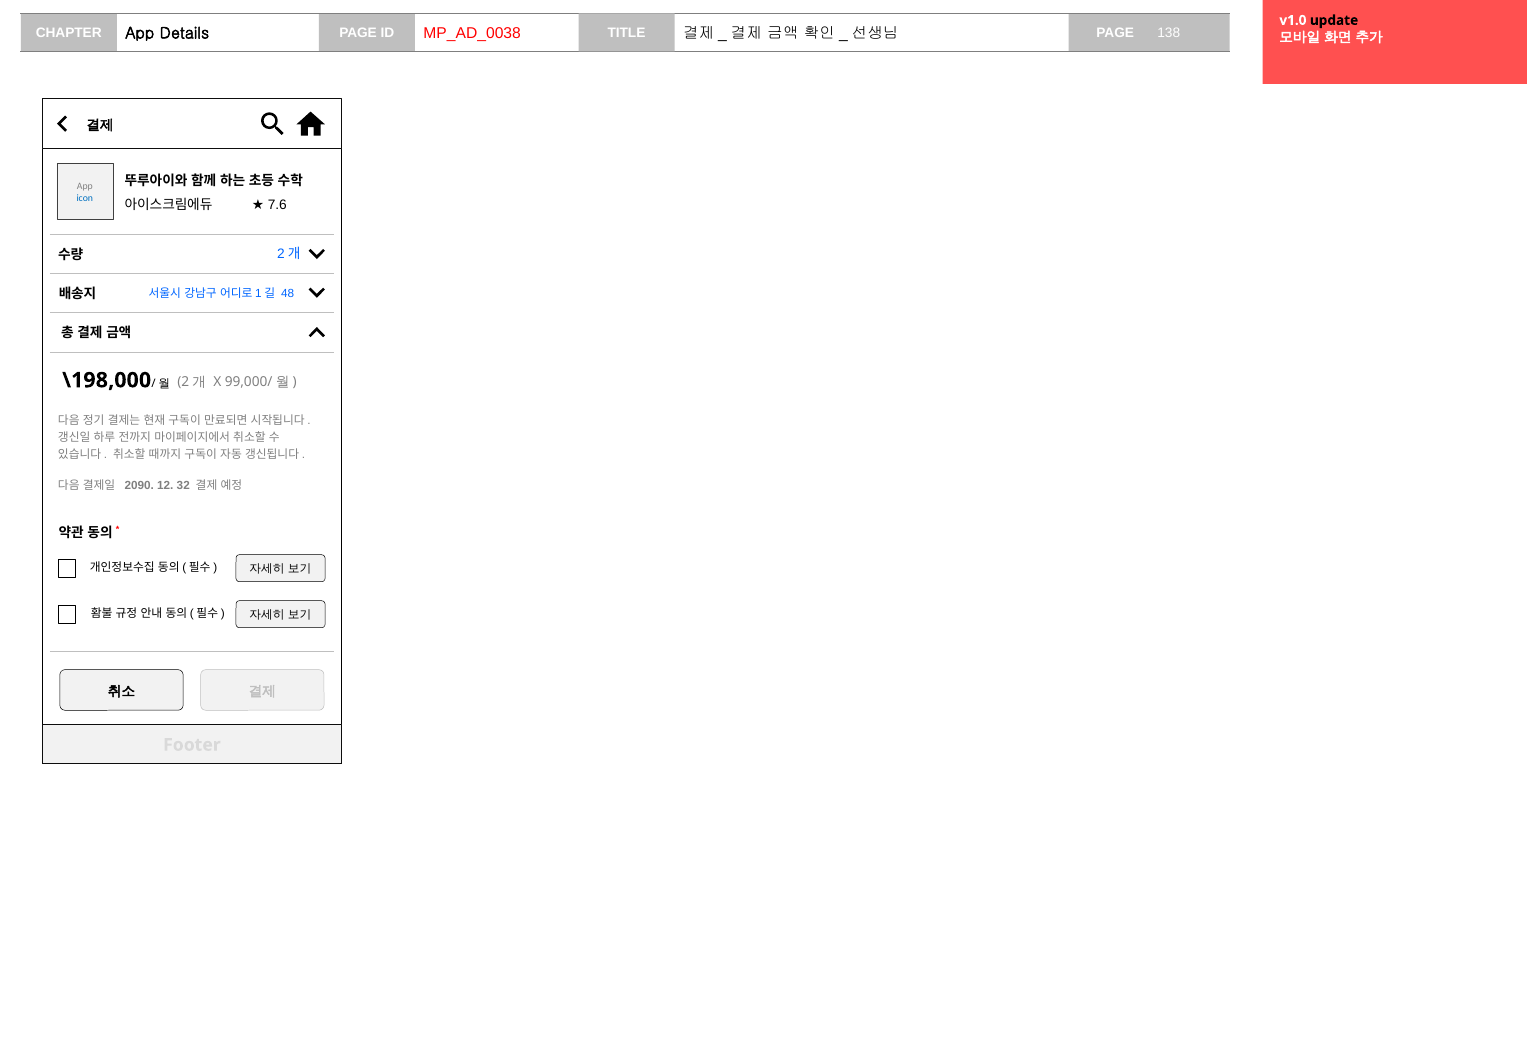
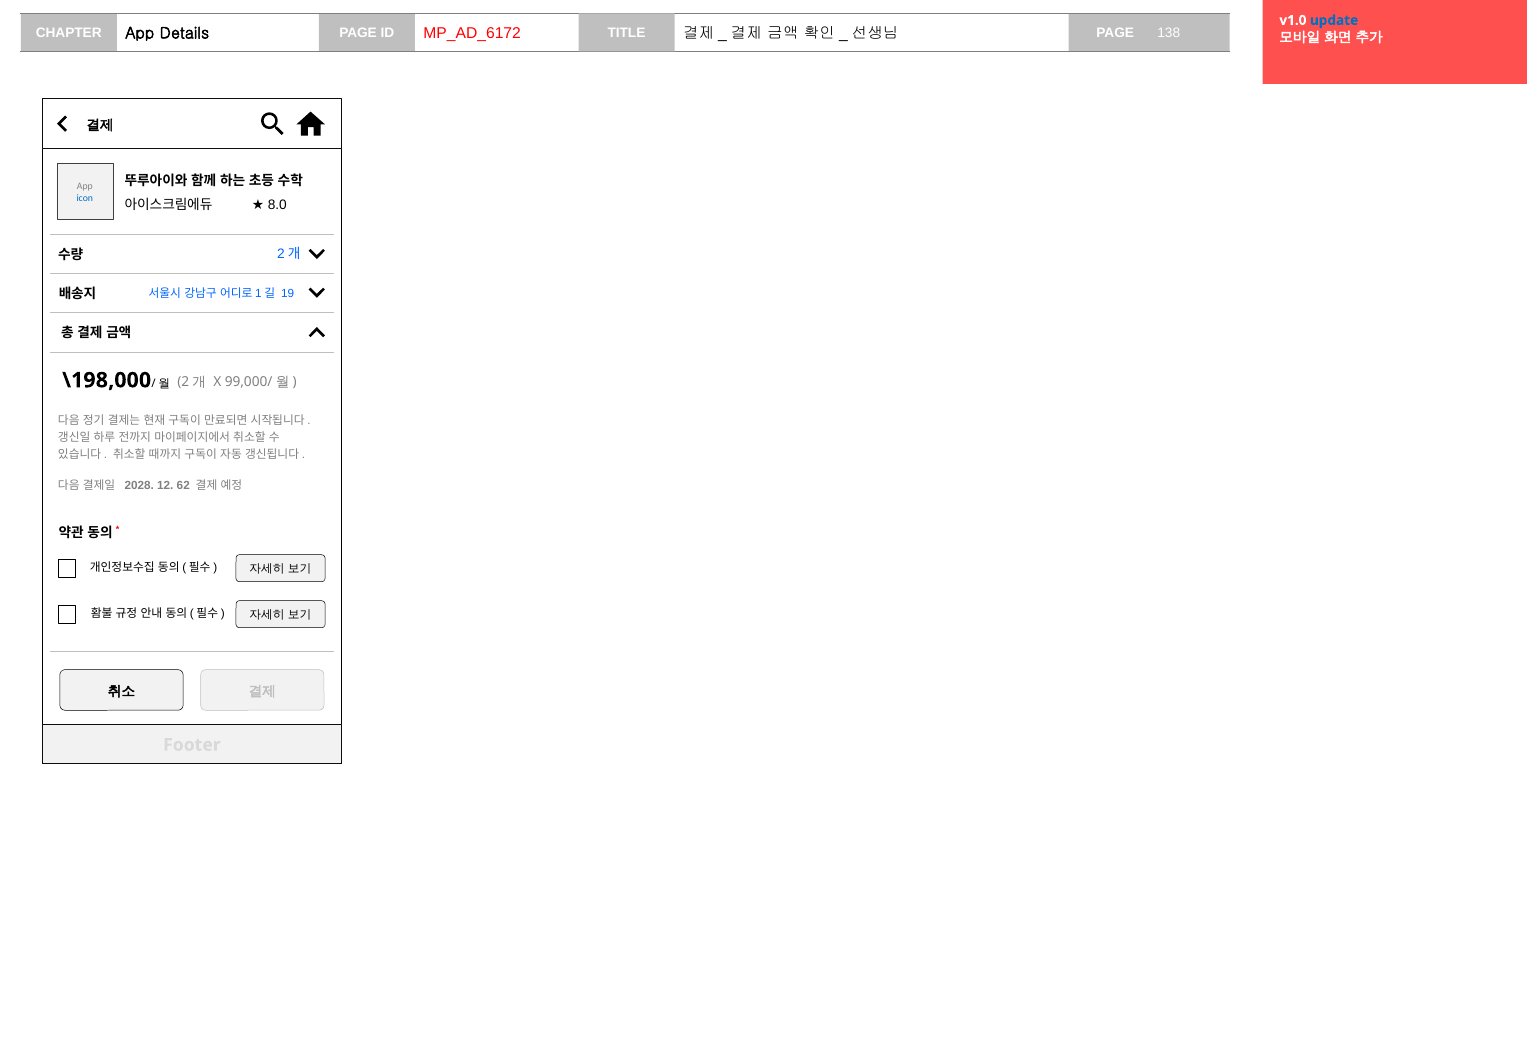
update colour: black -> blue
MP_AD_0038: MP_AD_0038 -> MP_AD_6172
7.6: 7.6 -> 8.0
48: 48 -> 19
2090: 2090 -> 2028
32: 32 -> 62
